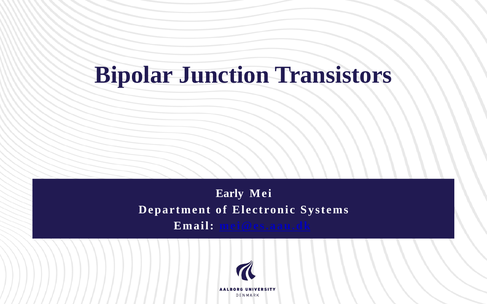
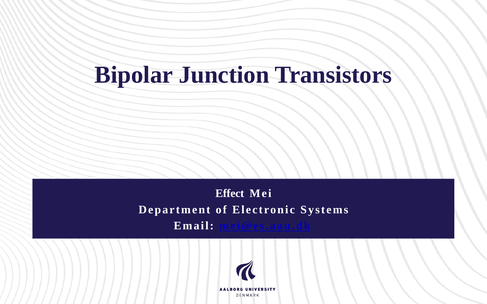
Early: Early -> Effect
